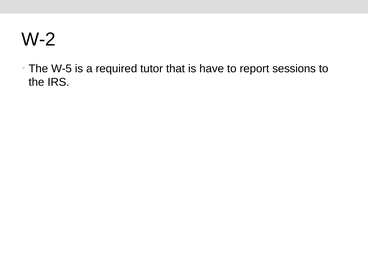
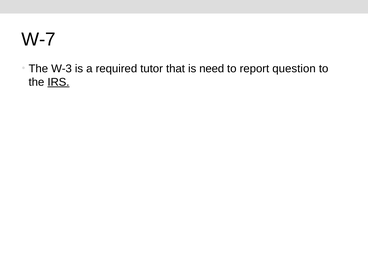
W-2: W-2 -> W-7
W-5: W-5 -> W-3
have: have -> need
sessions: sessions -> question
IRS underline: none -> present
